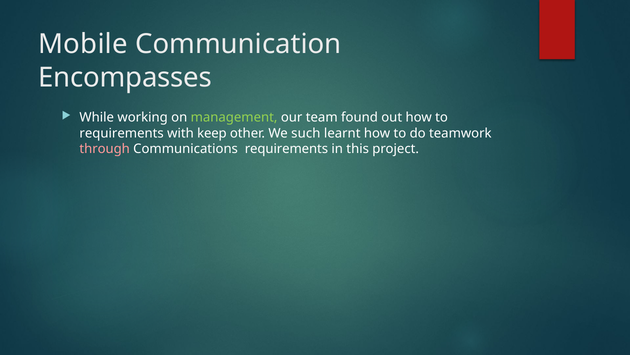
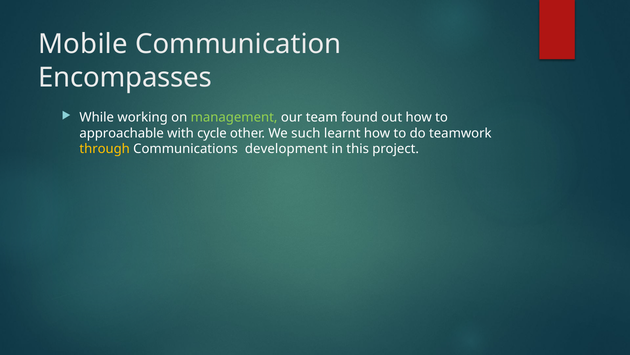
requirements at (122, 133): requirements -> approachable
keep: keep -> cycle
through colour: pink -> yellow
Communications requirements: requirements -> development
